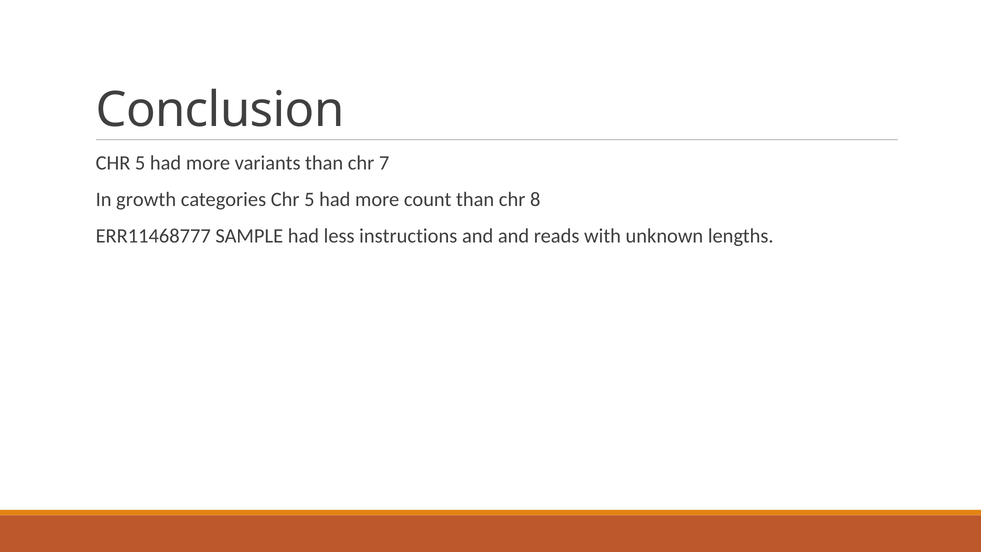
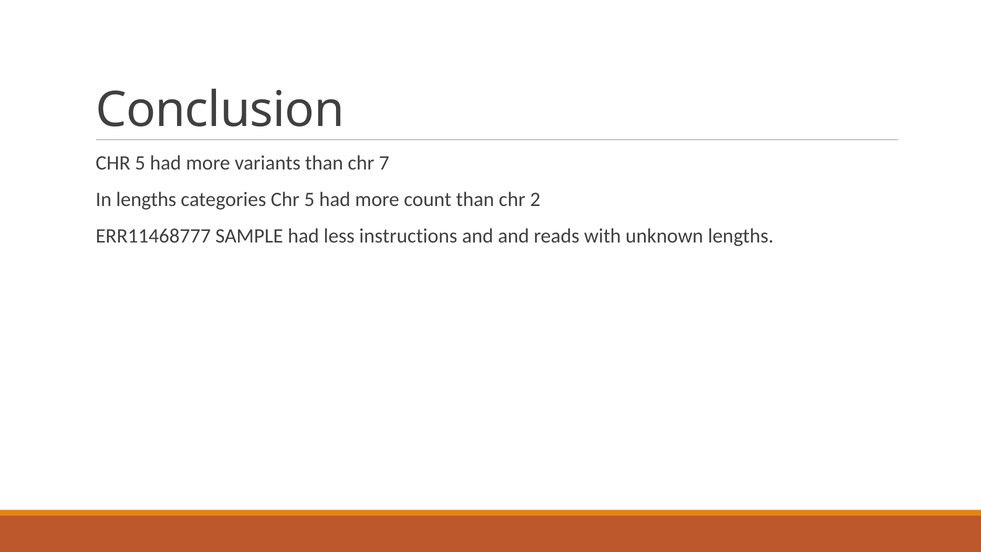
In growth: growth -> lengths
8: 8 -> 2
